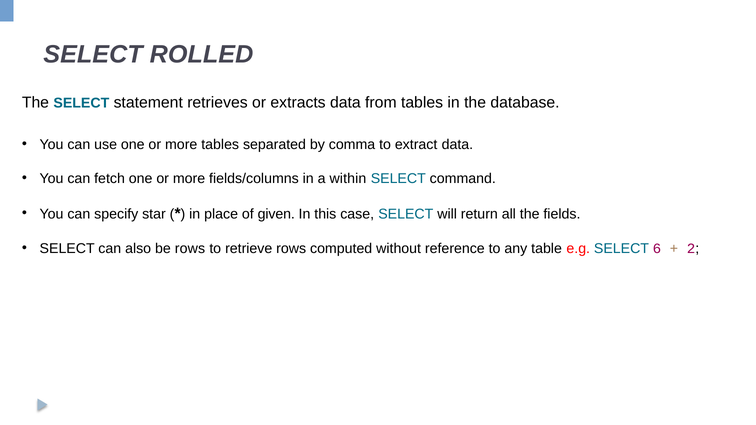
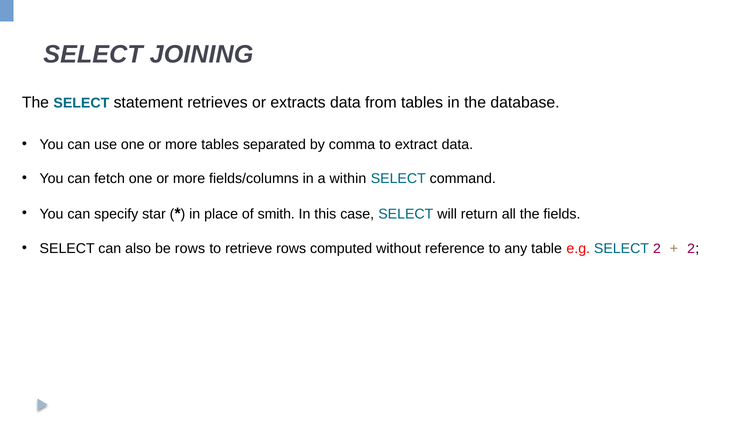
ROLLED: ROLLED -> JOINING
given: given -> smith
SELECT 6: 6 -> 2
